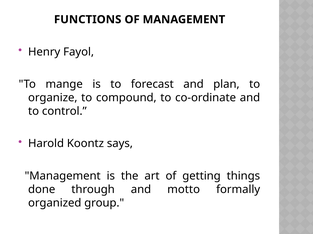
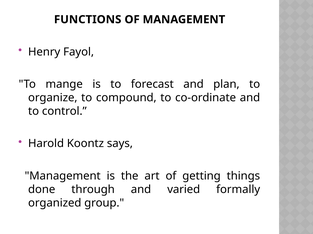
motto: motto -> varied
